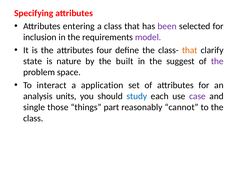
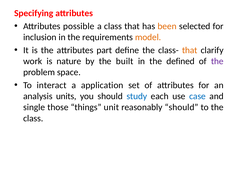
entering: entering -> possible
been colour: purple -> orange
model colour: purple -> orange
four: four -> part
state: state -> work
suggest: suggest -> defined
case colour: purple -> blue
part: part -> unit
reasonably cannot: cannot -> should
